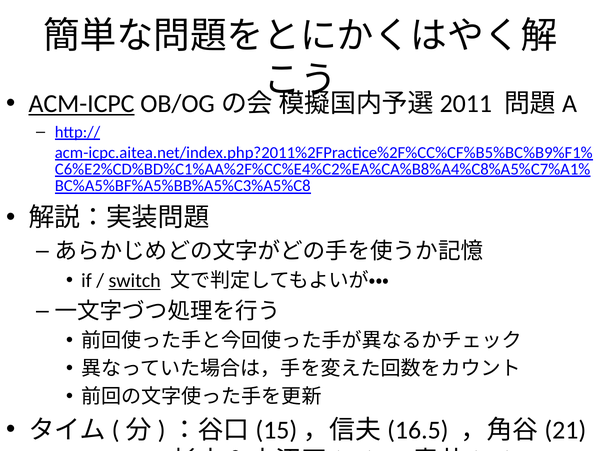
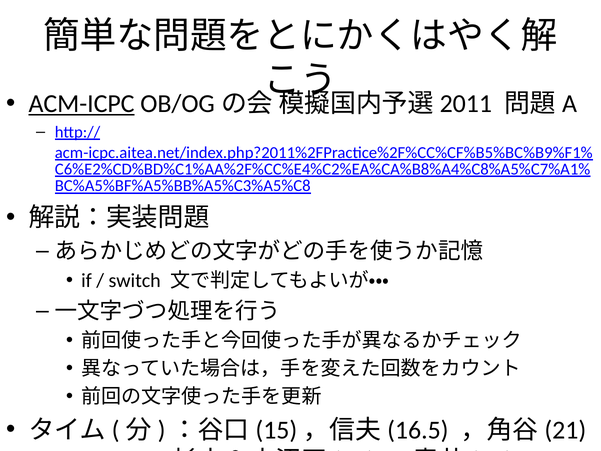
switch underline: present -> none
